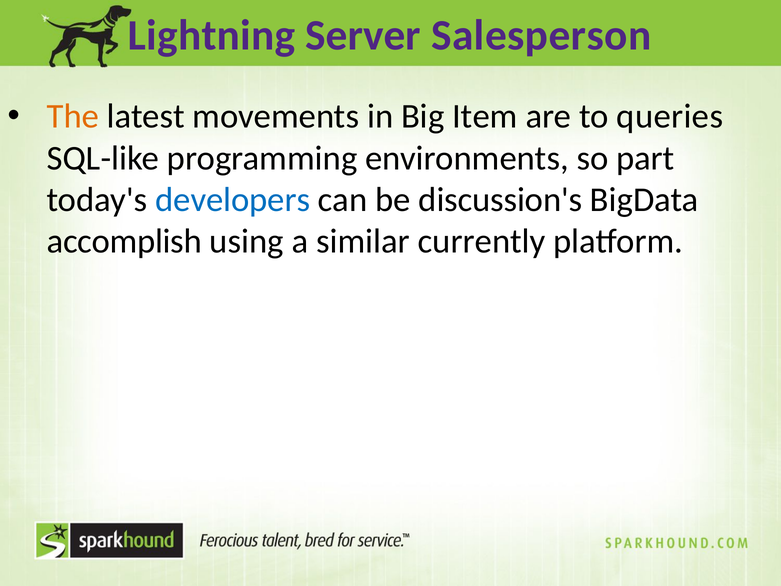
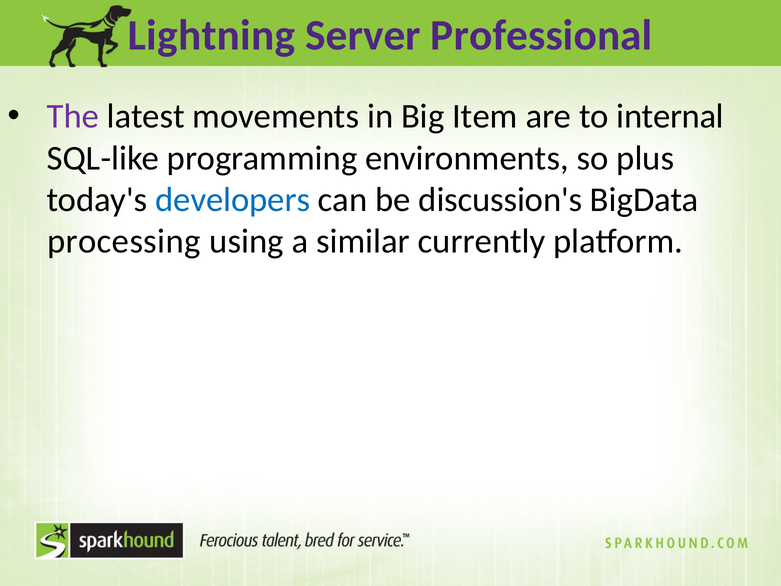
Salesperson: Salesperson -> Professional
The colour: orange -> purple
queries: queries -> internal
part: part -> plus
accomplish: accomplish -> processing
